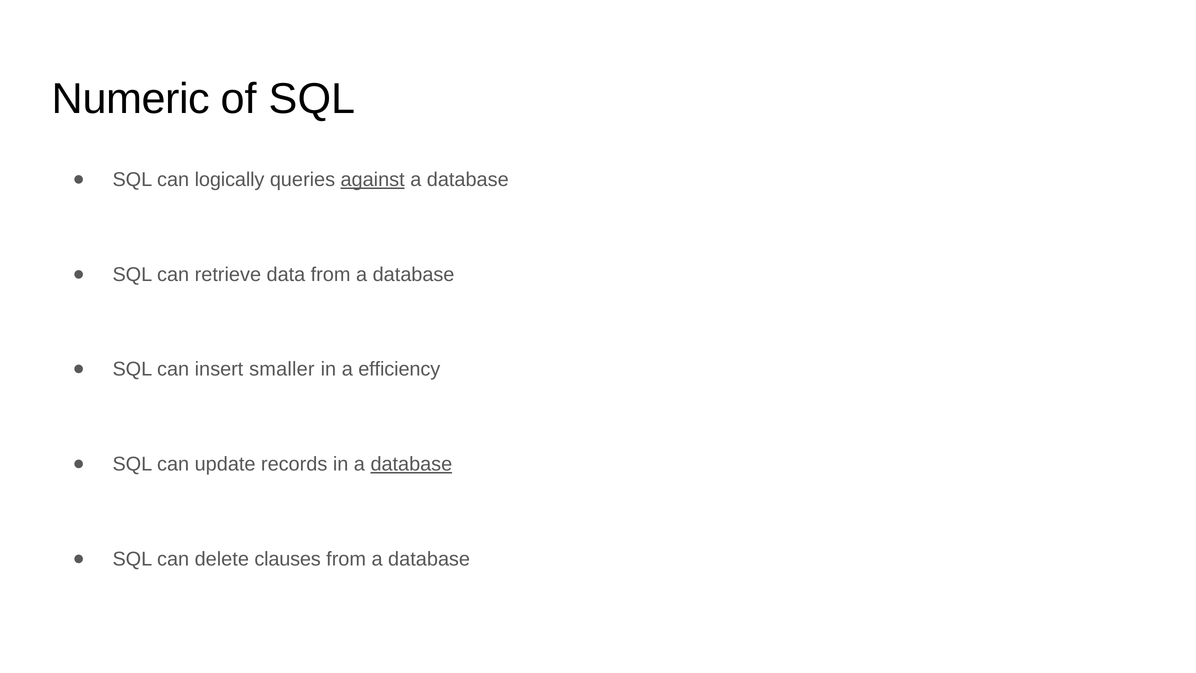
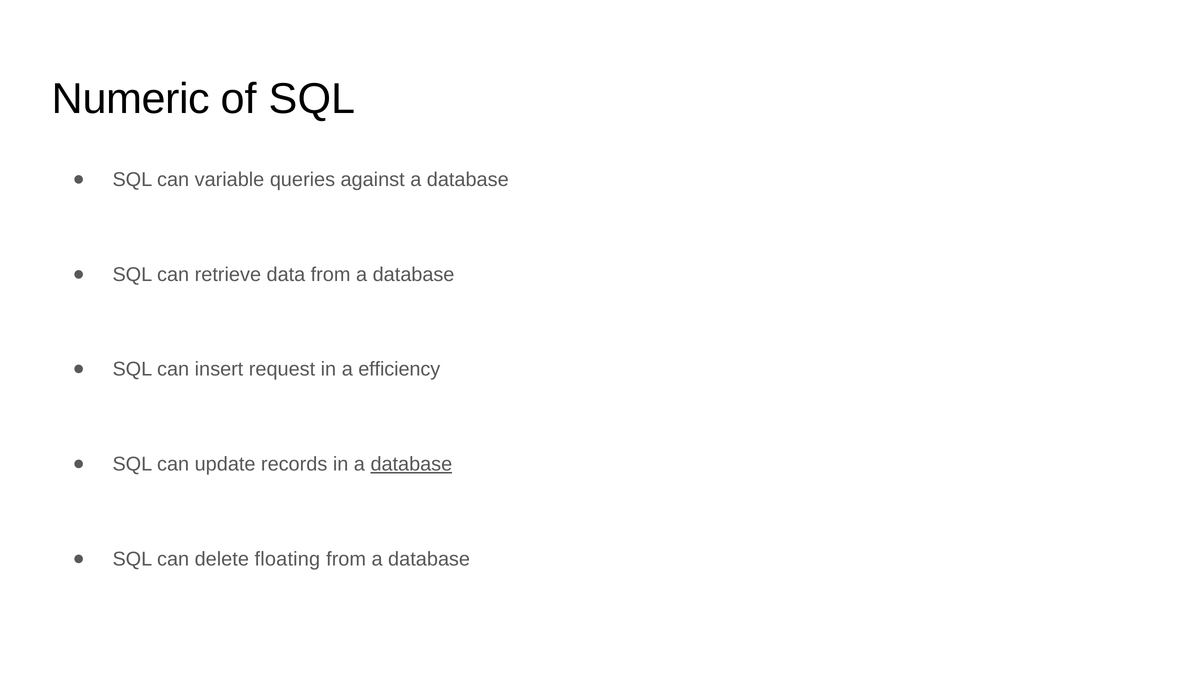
logically: logically -> variable
against underline: present -> none
smaller: smaller -> request
clauses: clauses -> floating
